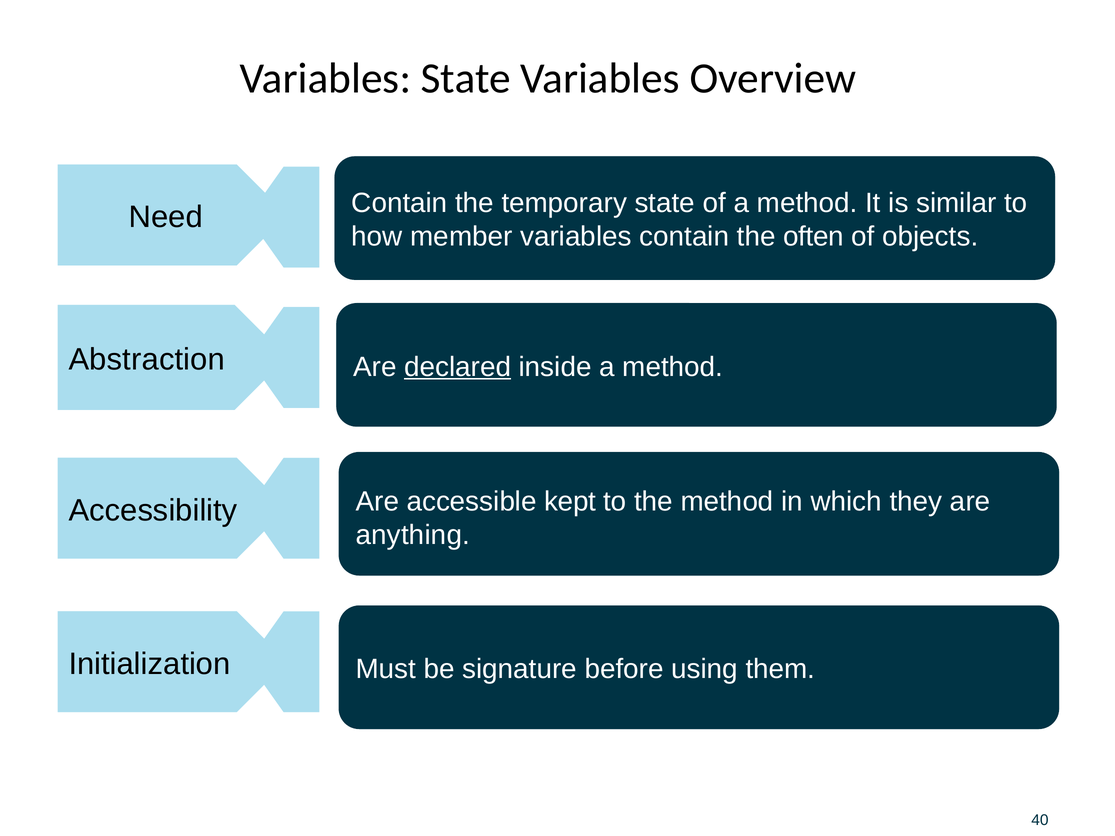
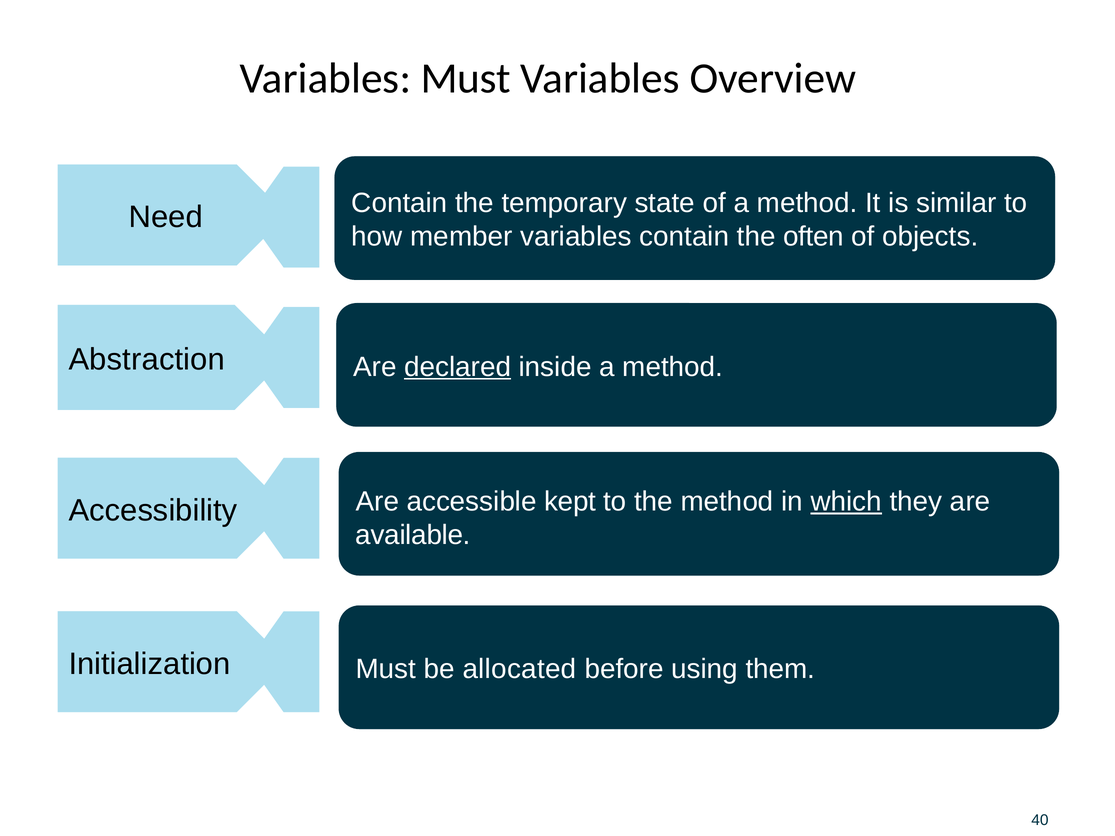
Variables State: State -> Must
which underline: none -> present
anything: anything -> available
signature: signature -> allocated
